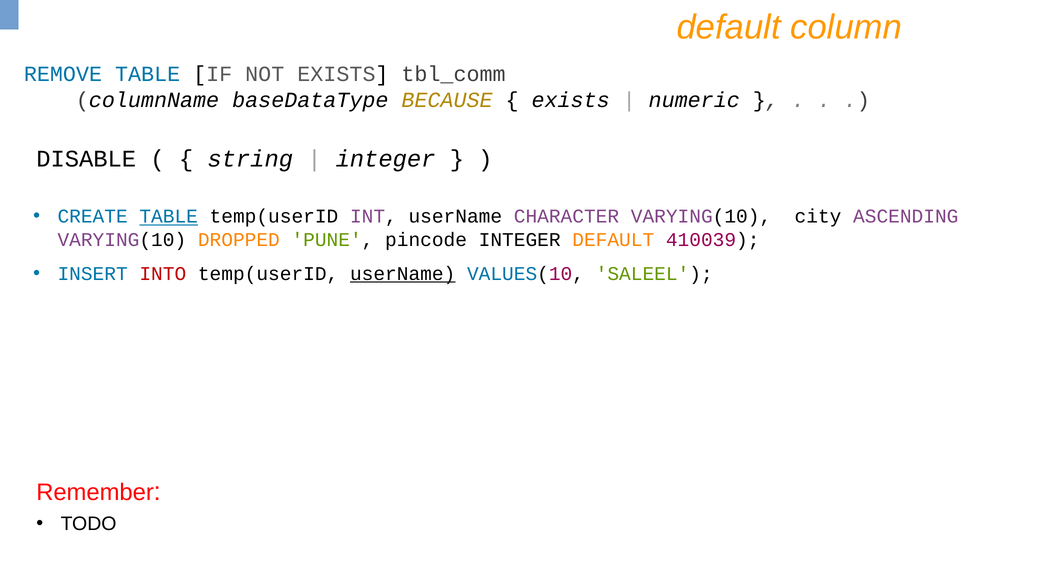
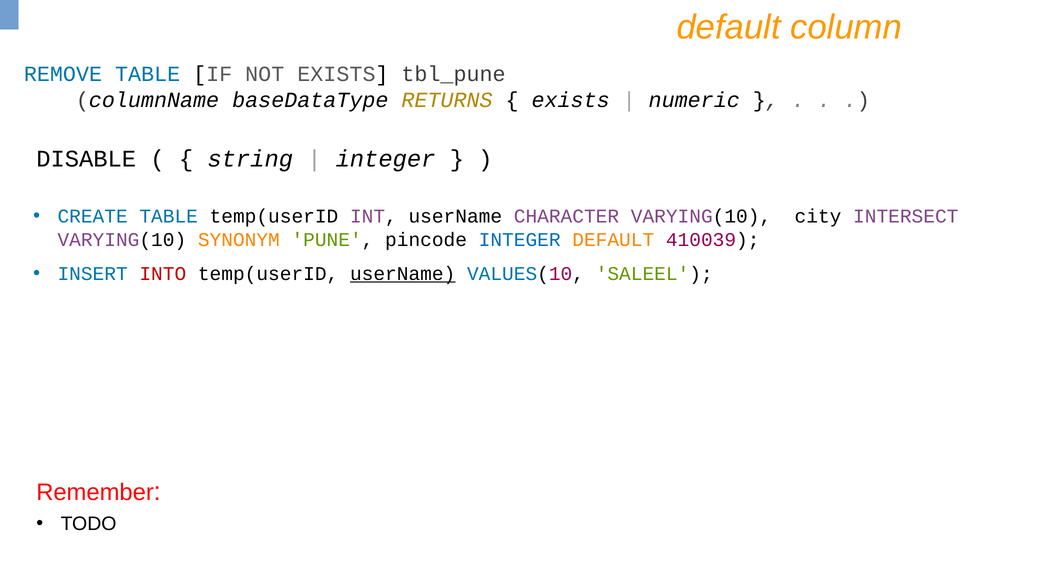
tbl_comm: tbl_comm -> tbl_pune
BECAUSE: BECAUSE -> RETURNS
TABLE at (169, 216) underline: present -> none
ASCENDING: ASCENDING -> INTERSECT
DROPPED: DROPPED -> SYNONYM
INTEGER at (520, 240) colour: black -> blue
